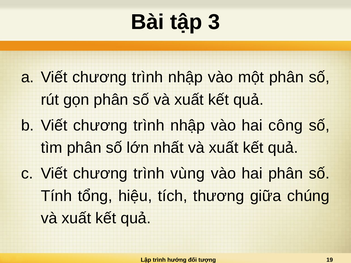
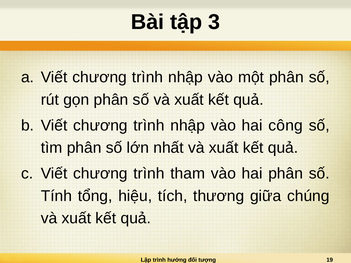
vùng: vùng -> tham
